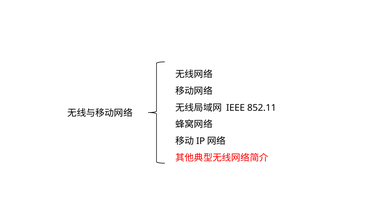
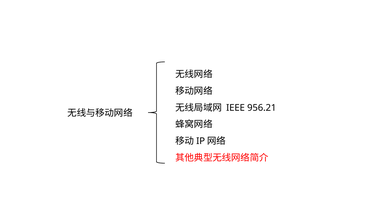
852.11: 852.11 -> 956.21
